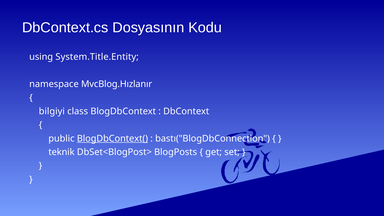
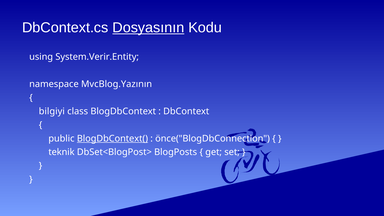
Dosyasının underline: none -> present
System.Title.Entity: System.Title.Entity -> System.Verir.Entity
MvcBlog.Hızlanır: MvcBlog.Hızlanır -> MvcBlog.Yazının
bastı("BlogDbConnection: bastı("BlogDbConnection -> önce("BlogDbConnection
